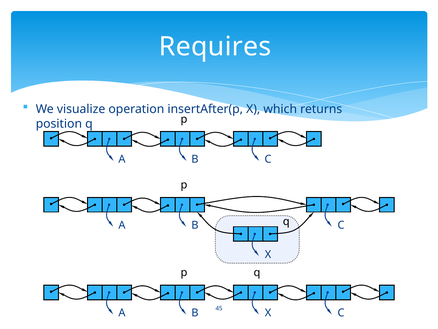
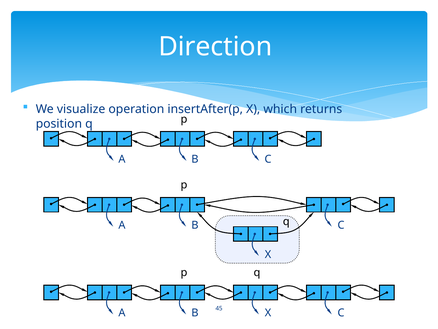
Requires: Requires -> Direction
